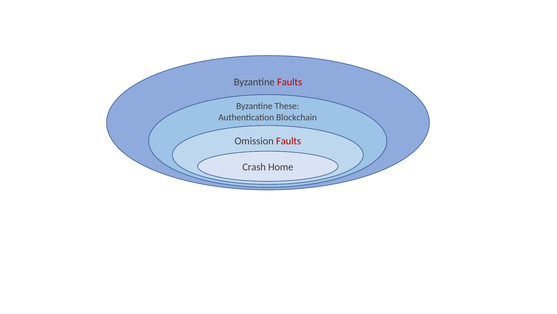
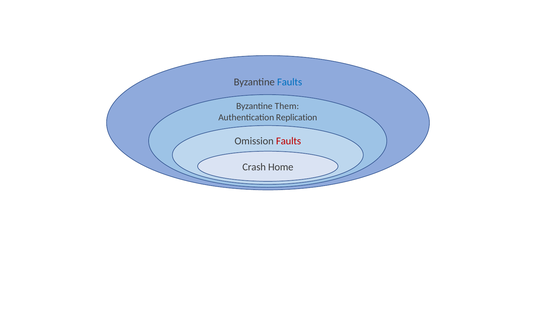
Faults at (290, 82) colour: red -> blue
These: These -> Them
Blockchain: Blockchain -> Replication
